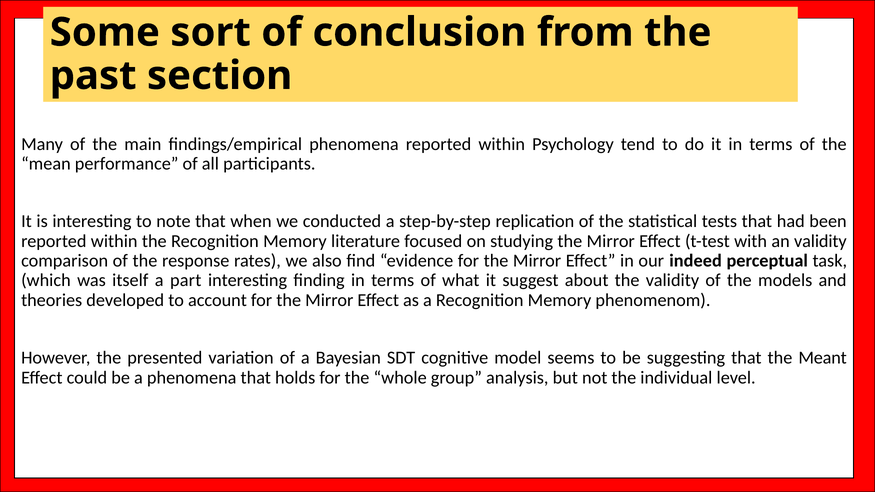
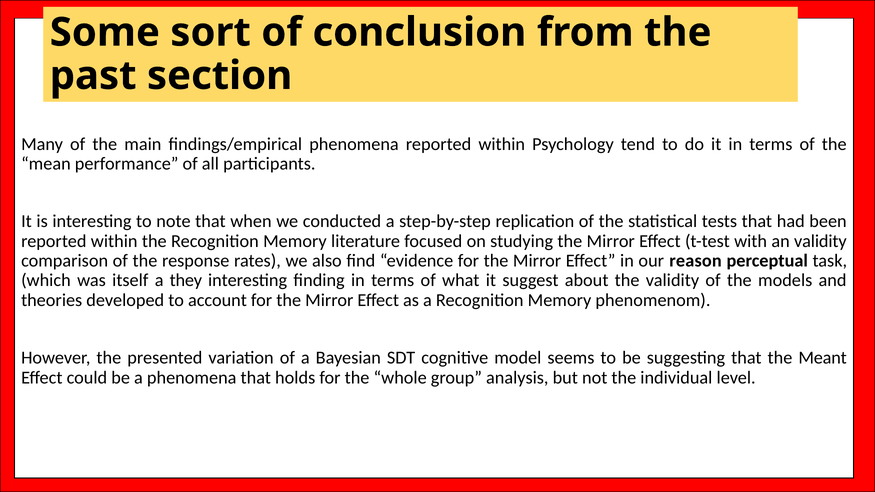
indeed: indeed -> reason
part: part -> they
